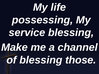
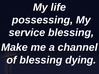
those: those -> dying
